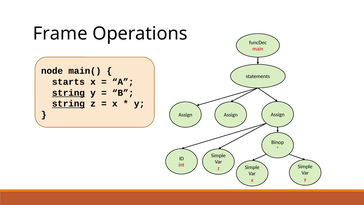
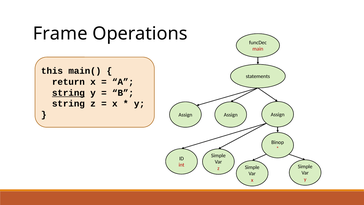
node: node -> this
starts: starts -> return
string at (68, 104) underline: present -> none
